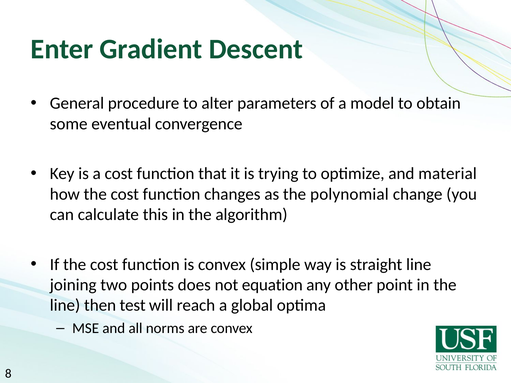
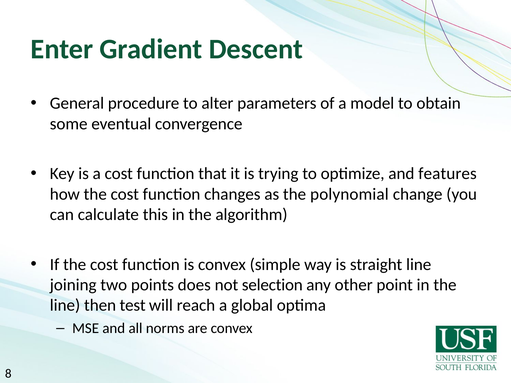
material: material -> features
equation: equation -> selection
